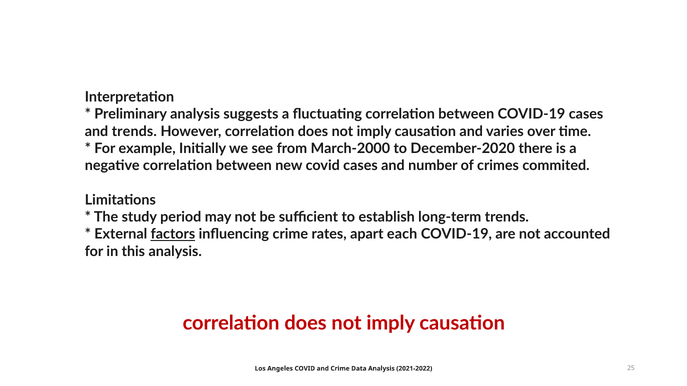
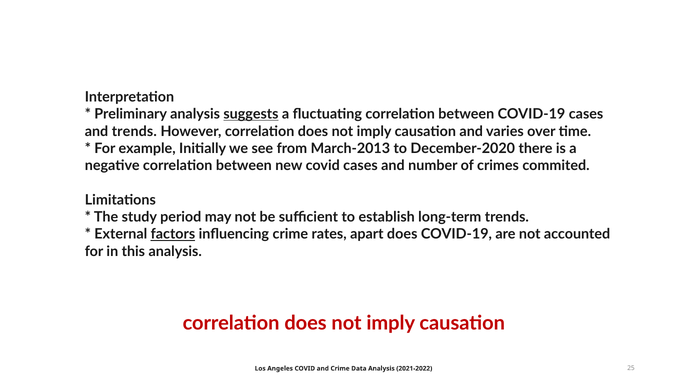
suggests underline: none -> present
March-2000: March-2000 -> March-2013
apart each: each -> does
